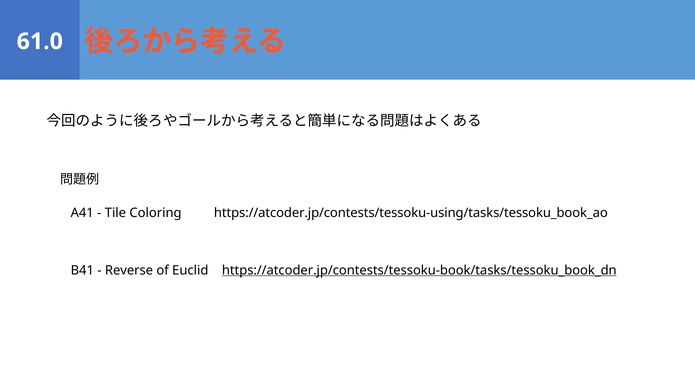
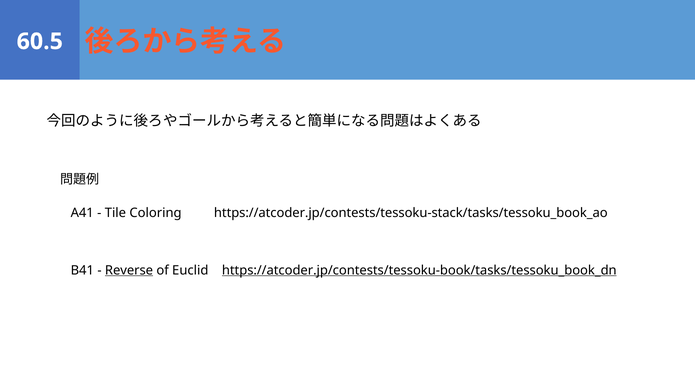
61.0: 61.0 -> 60.5
https://atcoder.jp/contests/tessoku-using/tasks/tessoku_book_ao: https://atcoder.jp/contests/tessoku-using/tasks/tessoku_book_ao -> https://atcoder.jp/contests/tessoku-stack/tasks/tessoku_book_ao
Reverse underline: none -> present
